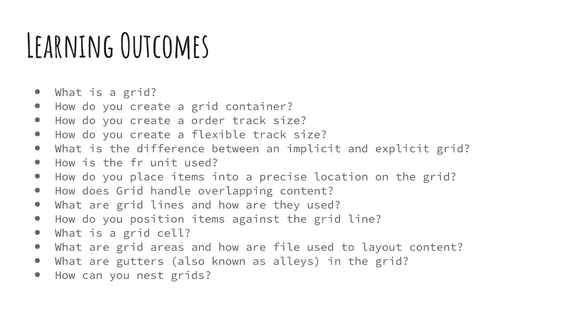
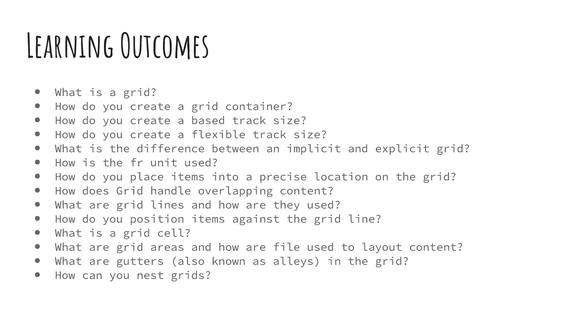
order: order -> based
